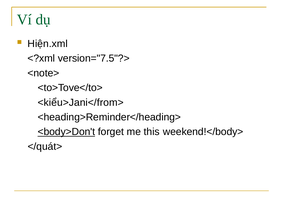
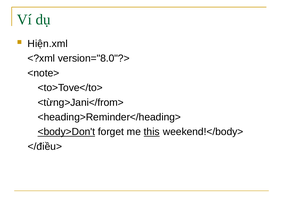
version="7.5"?>: version="7.5"?> -> version="8.0"?>
<kiểu>Jani</from>: <kiểu>Jani</from> -> <từng>Jani</from>
this underline: none -> present
</quát>: </quát> -> </điều>
